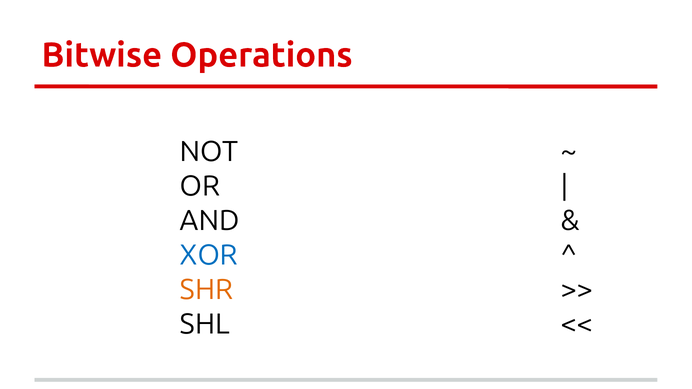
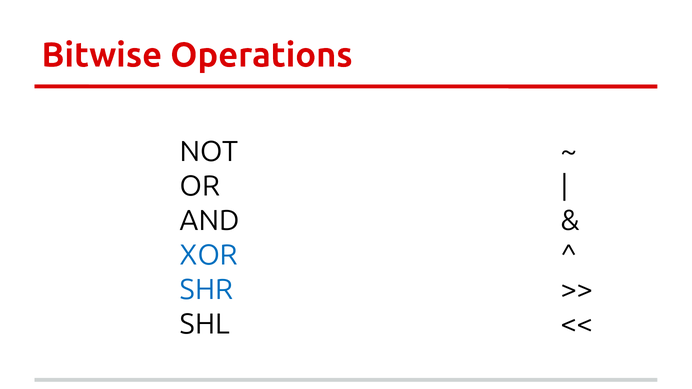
SHR colour: orange -> blue
